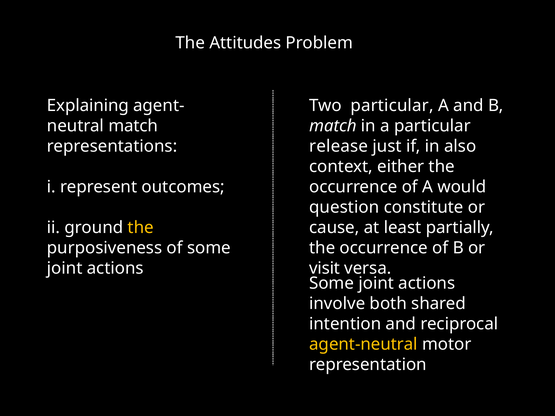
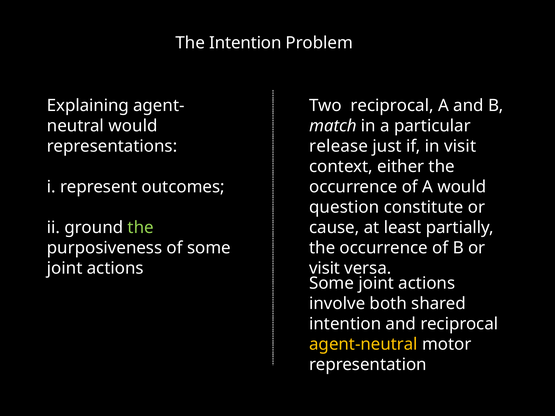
The Attitudes: Attitudes -> Intention
Two particular: particular -> reciprocal
match at (133, 126): match -> would
in also: also -> visit
the at (141, 228) colour: yellow -> light green
